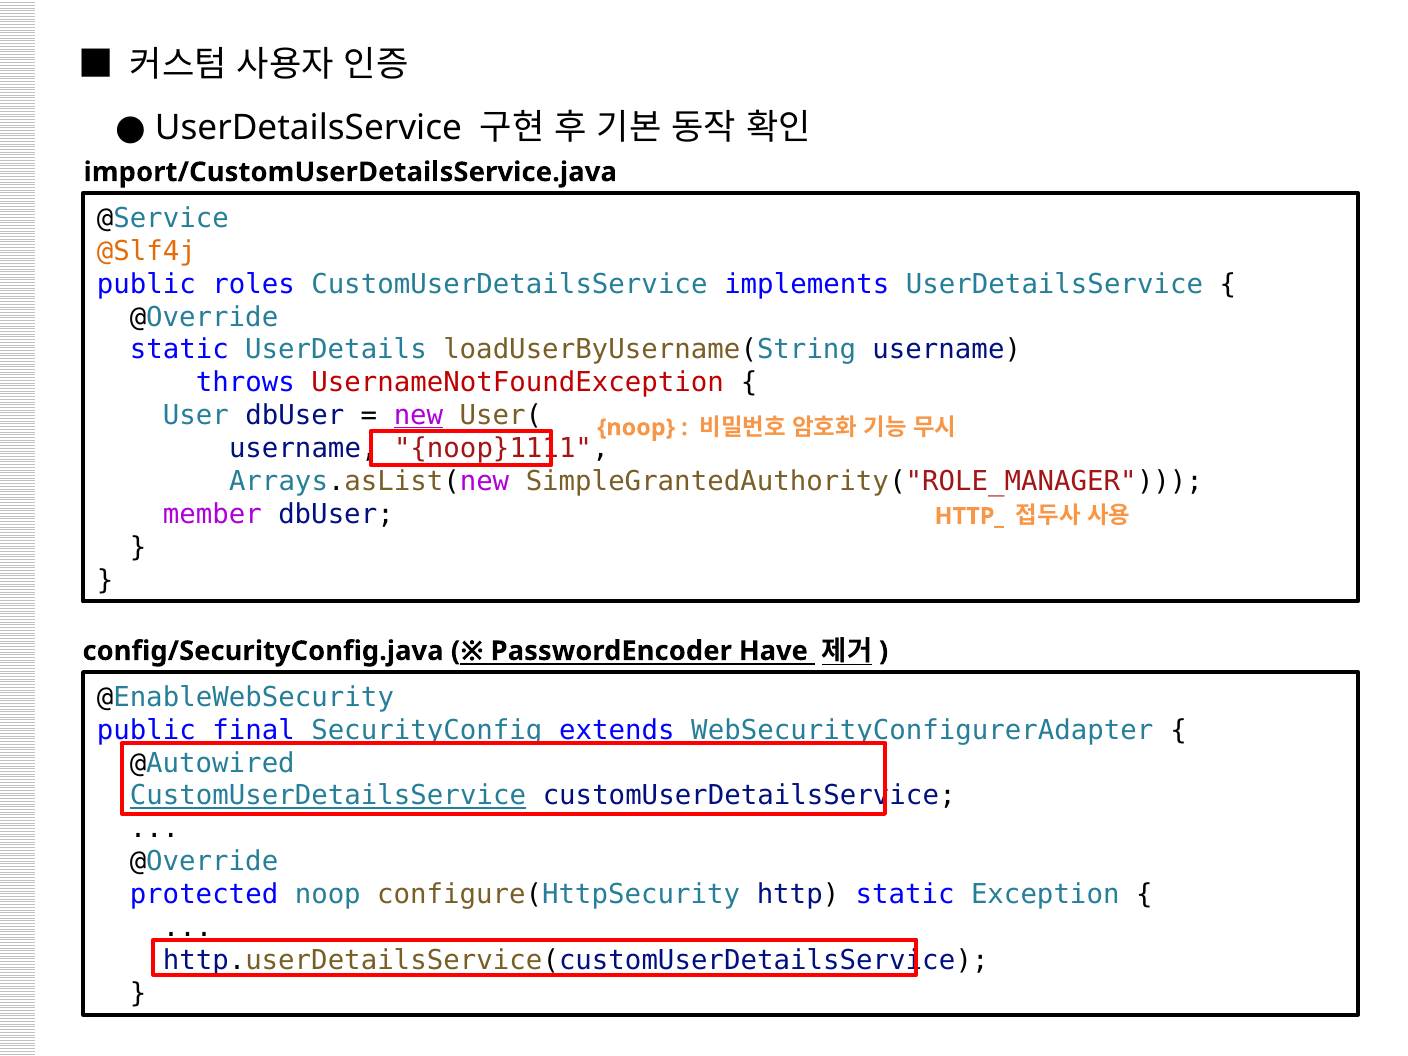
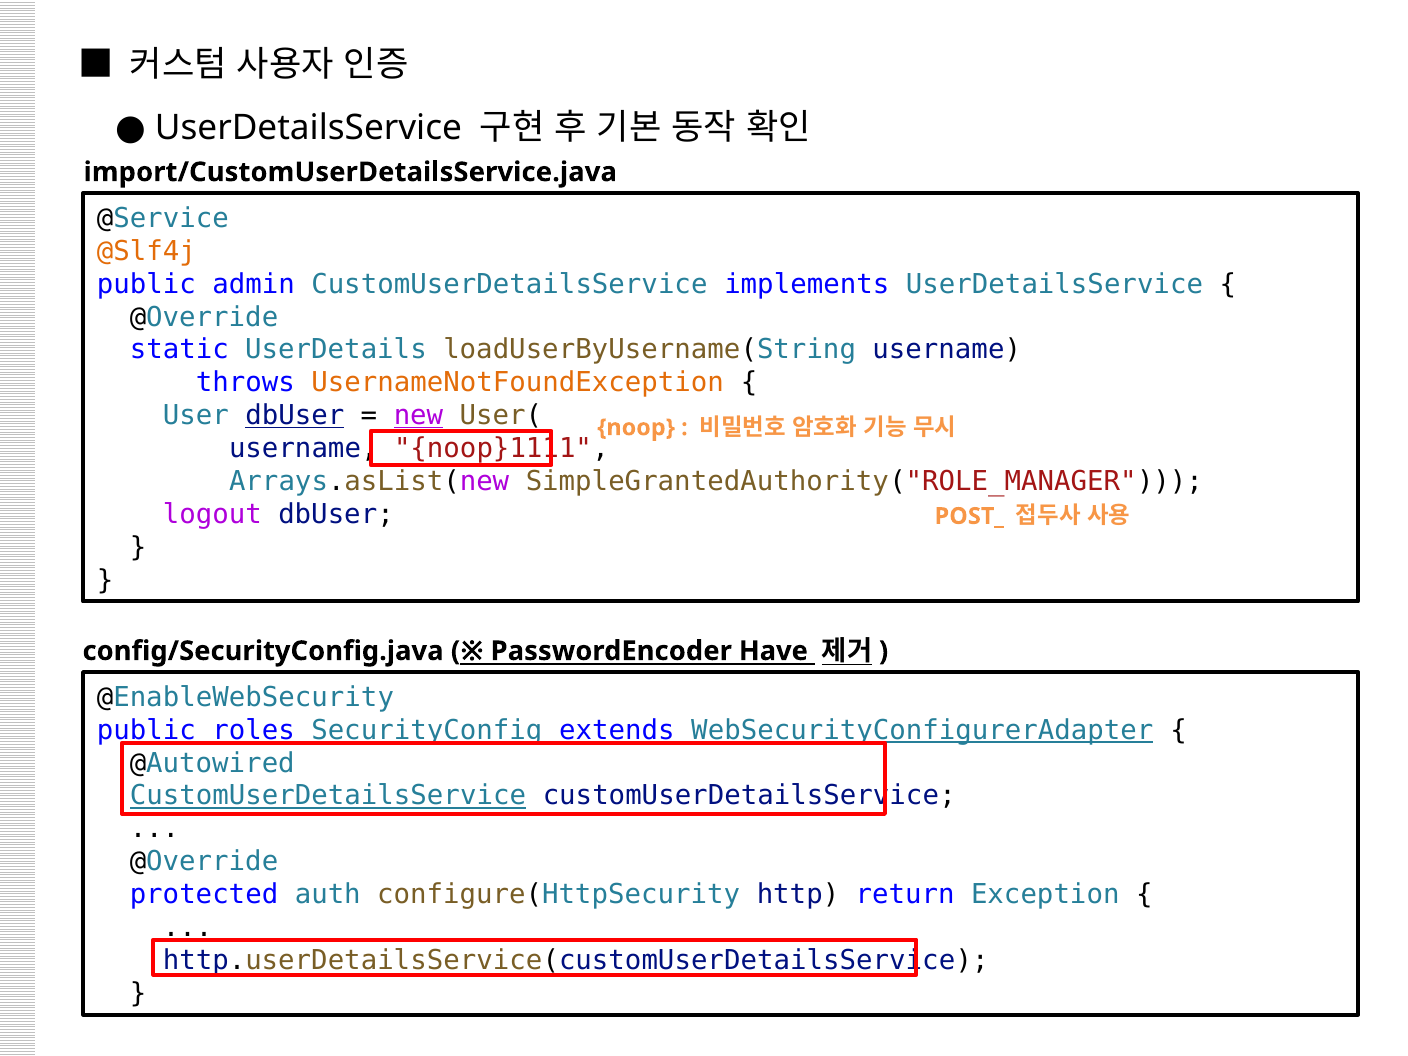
roles: roles -> admin
UsernameNotFoundException colour: red -> orange
dbUser at (295, 416) underline: none -> present
member: member -> logout
HTTP_: HTTP_ -> POST_
final: final -> roles
WebSecurityConfigurerAdapter underline: none -> present
protected noop: noop -> auth
http static: static -> return
